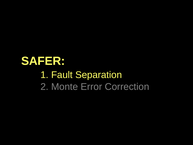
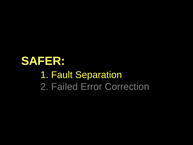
Monte: Monte -> Failed
